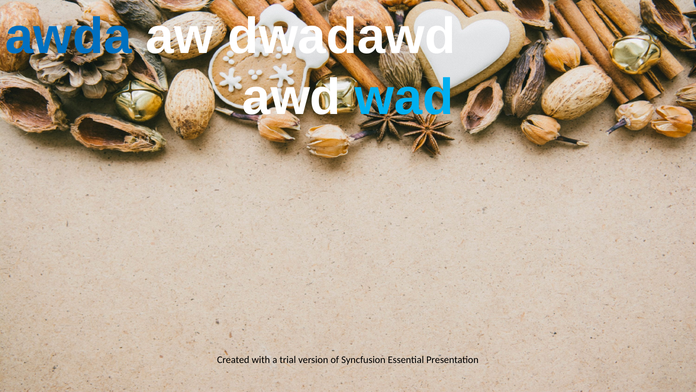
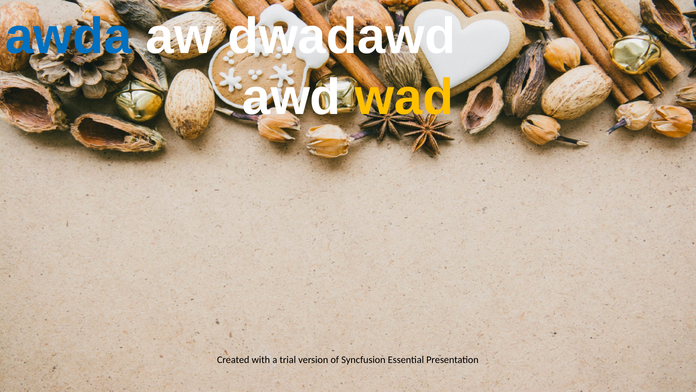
wad colour: light blue -> yellow
